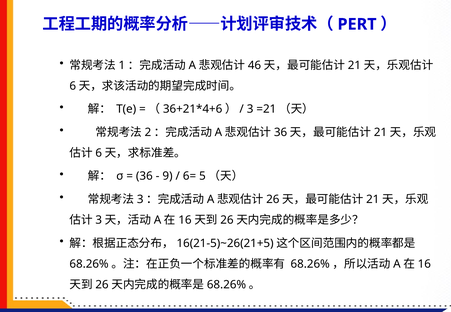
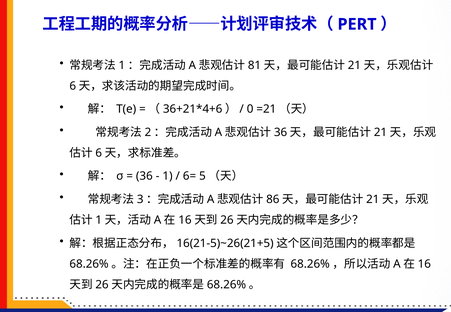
46: 46 -> 81
3 at (250, 109): 3 -> 0
9 at (168, 176): 9 -> 1
26 at (273, 199): 26 -> 86
3 at (99, 220): 3 -> 1
